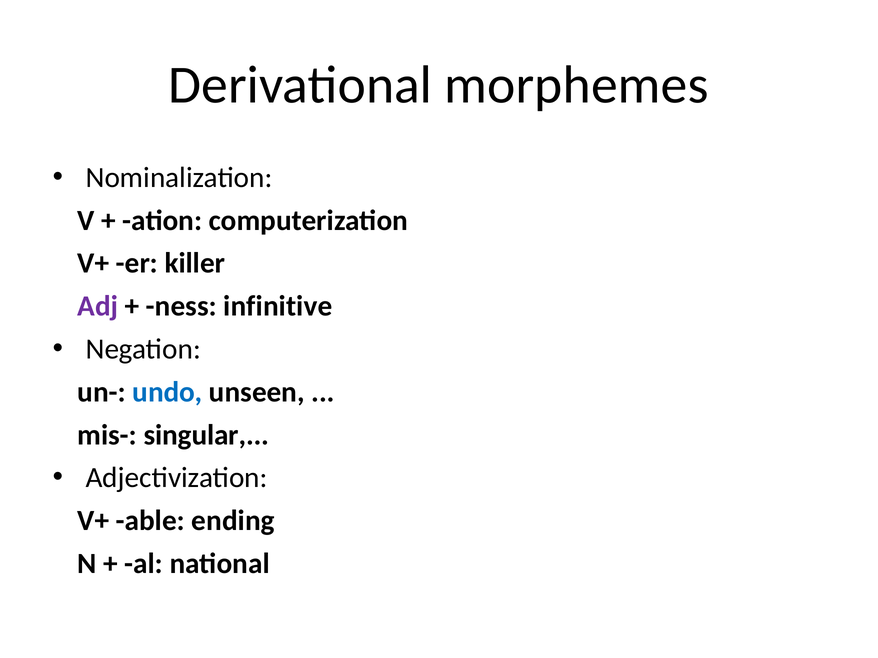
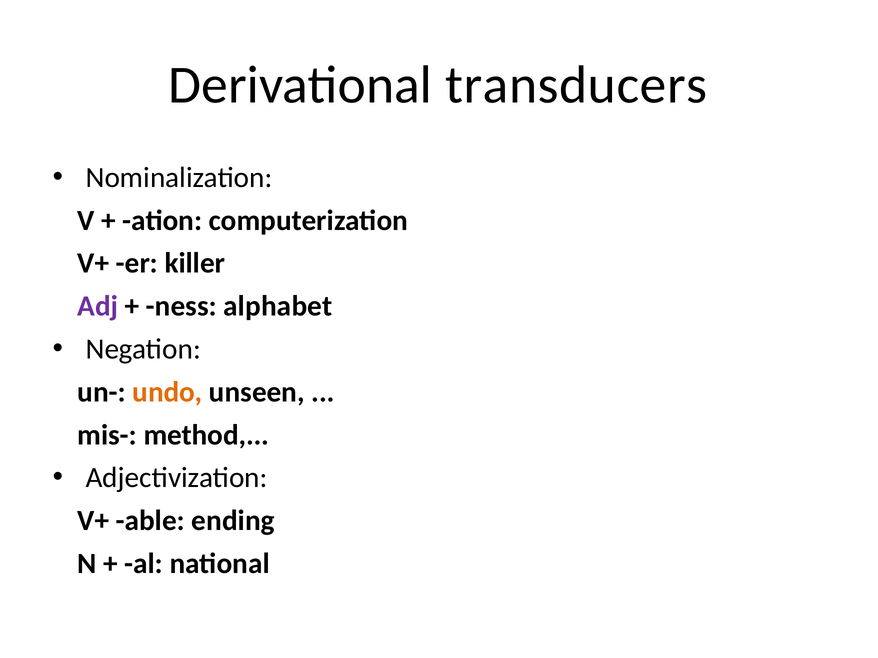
morphemes: morphemes -> transducers
infinitive: infinitive -> alphabet
undo colour: blue -> orange
singular: singular -> method
